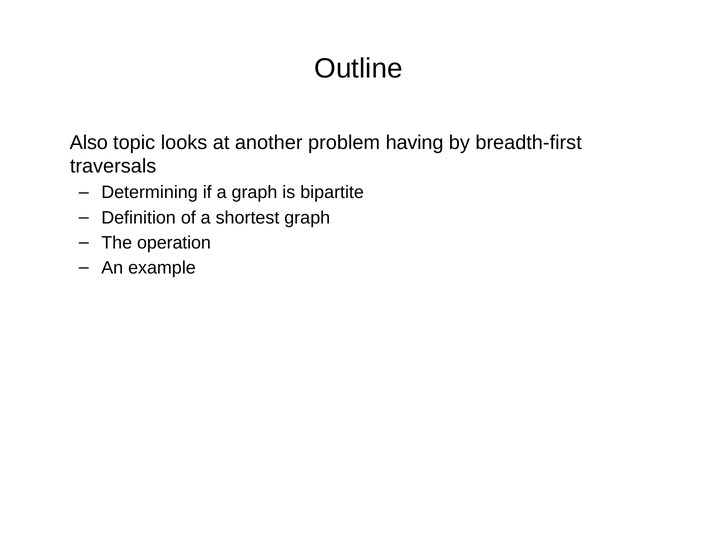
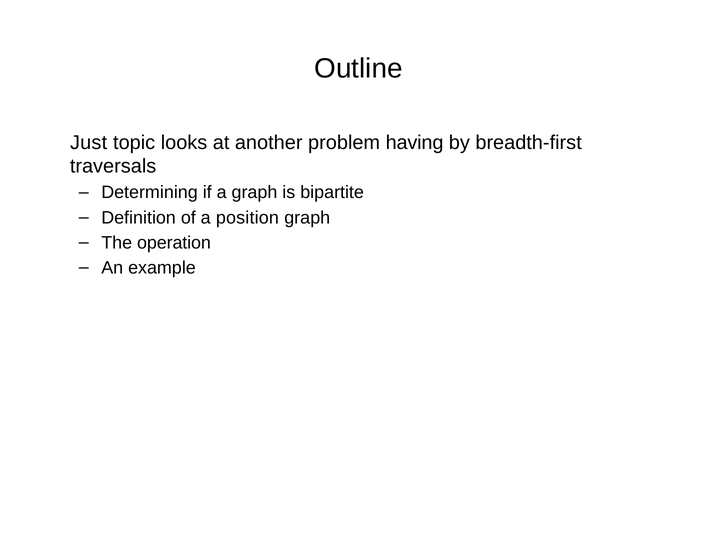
Also: Also -> Just
shortest: shortest -> position
